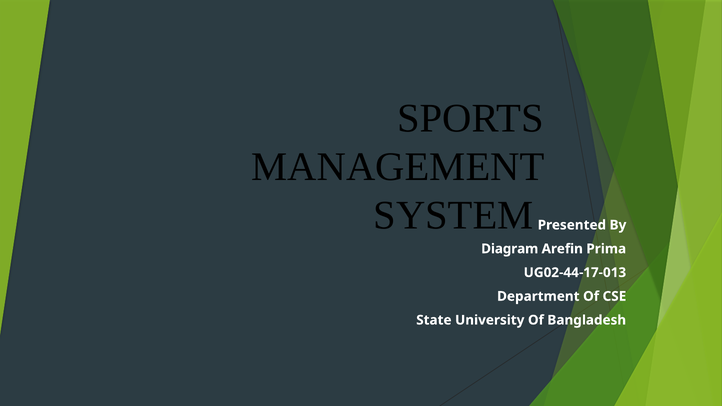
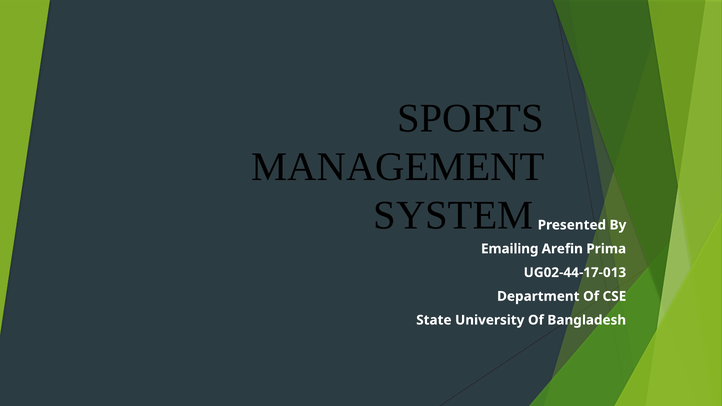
Diagram: Diagram -> Emailing
